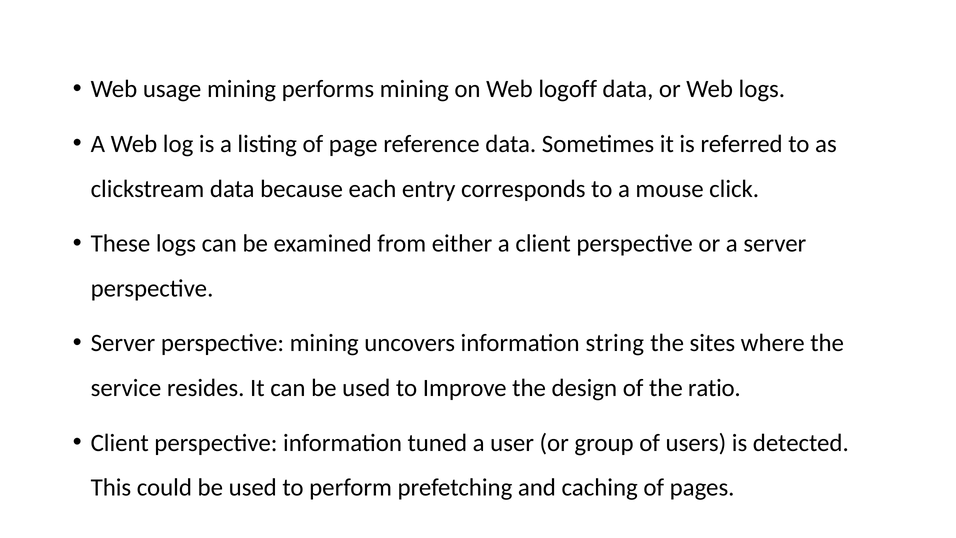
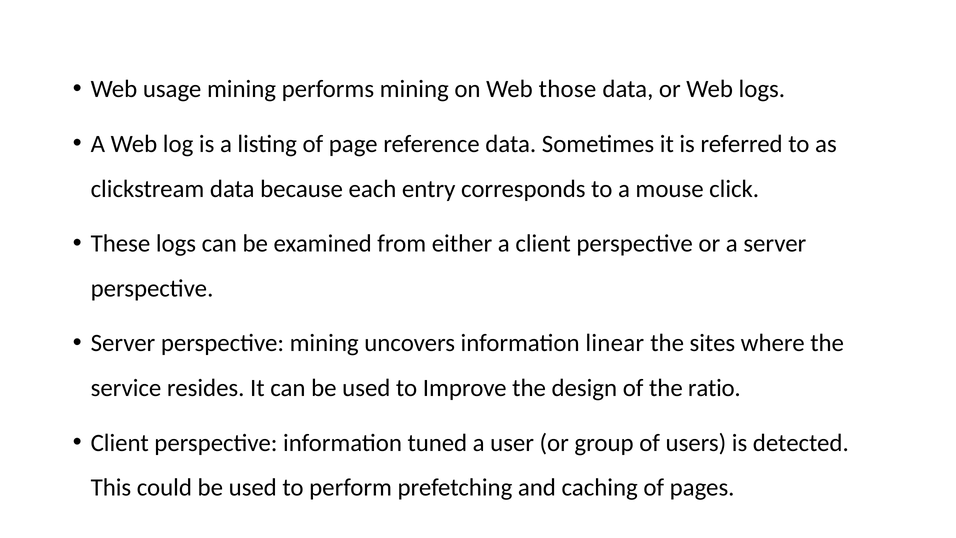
logoff: logoff -> those
string: string -> linear
